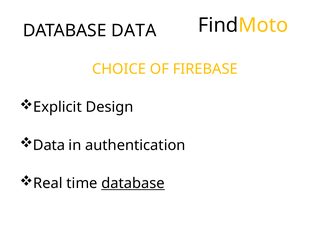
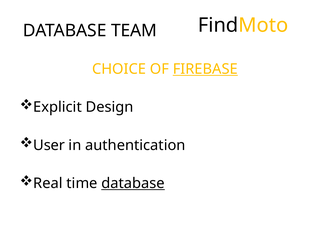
DATABASE DATA: DATA -> TEAM
FIREBASE underline: none -> present
Data at (49, 146): Data -> User
